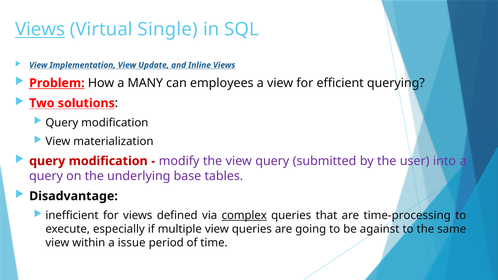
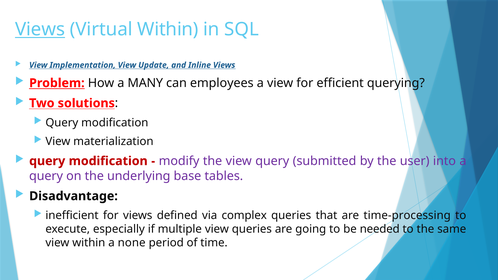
Virtual Single: Single -> Within
complex underline: present -> none
against: against -> needed
issue: issue -> none
